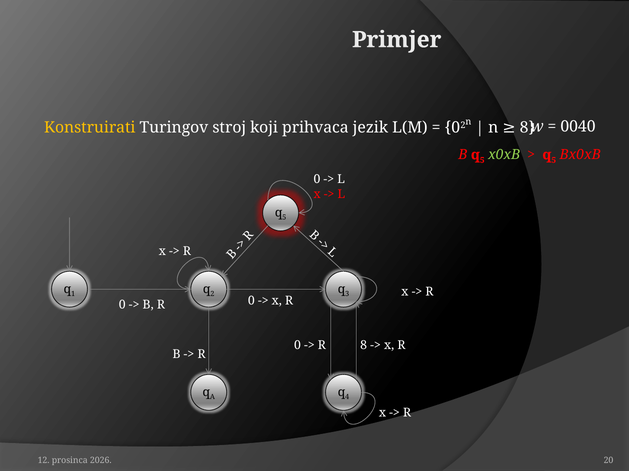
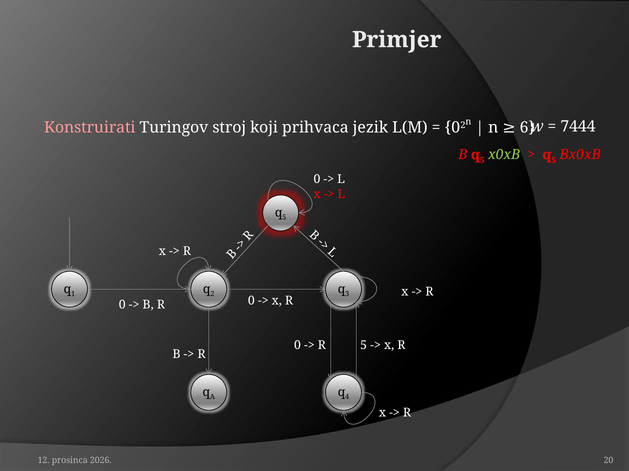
0040: 0040 -> 7444
Konstruirati colour: yellow -> pink
n 8: 8 -> 6
R 8: 8 -> 5
